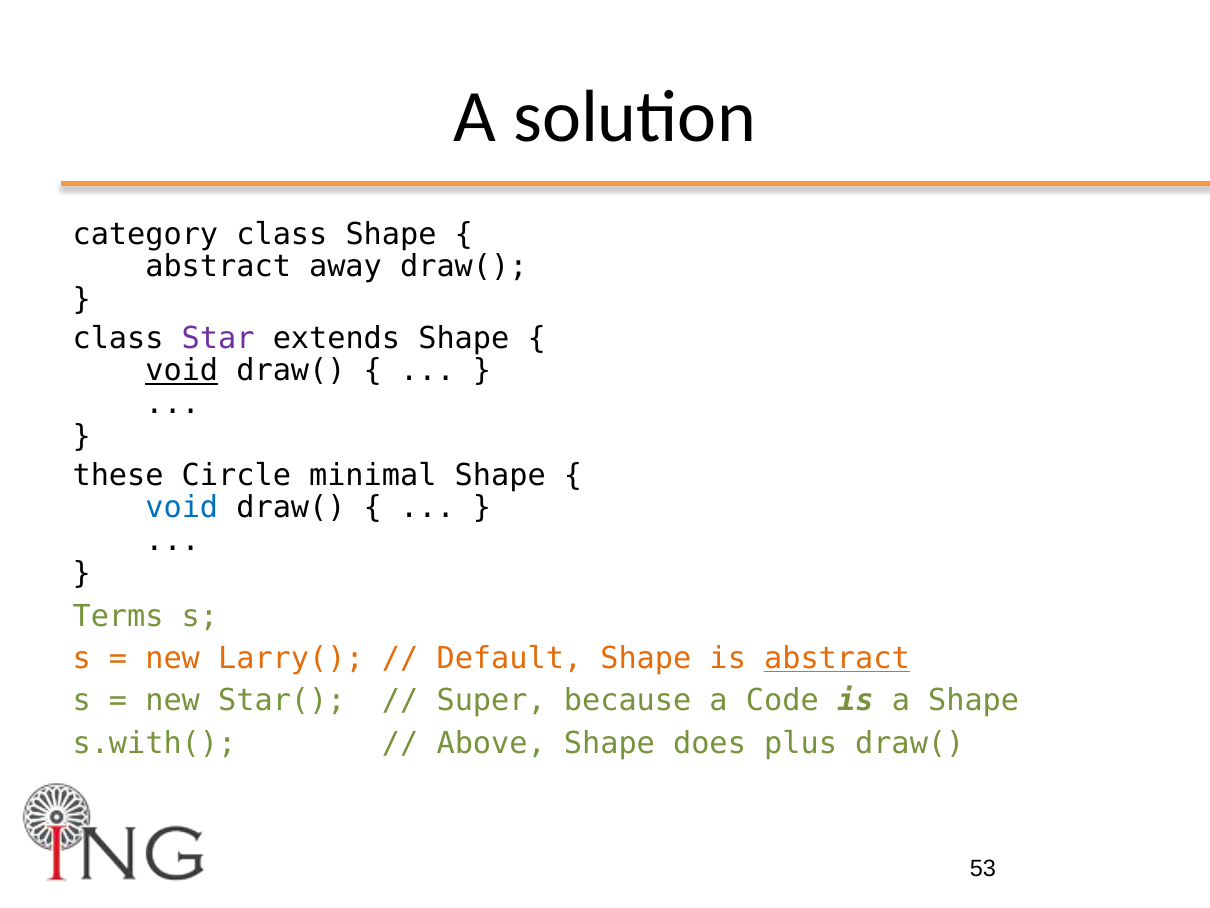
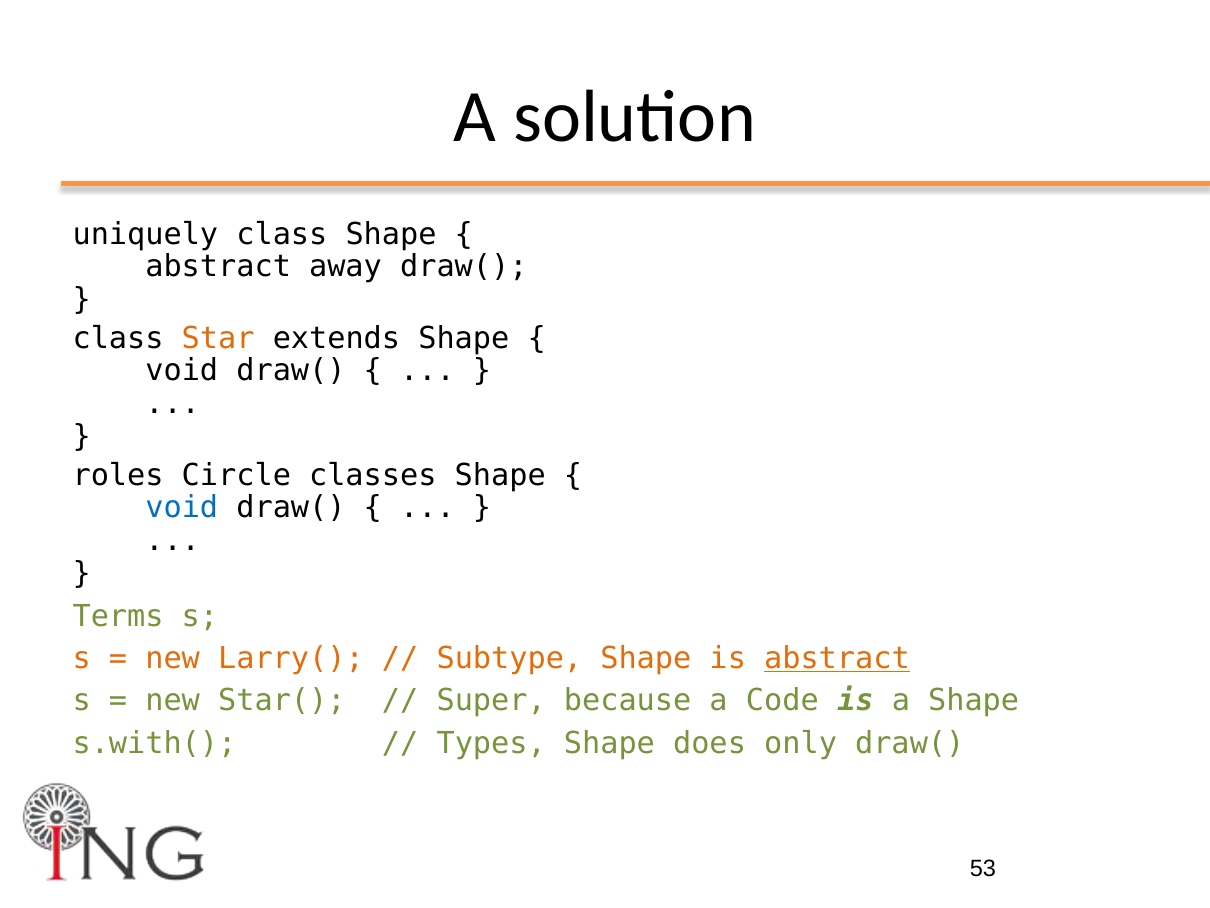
category: category -> uniquely
Star colour: purple -> orange
void at (182, 371) underline: present -> none
these: these -> roles
minimal: minimal -> classes
Default: Default -> Subtype
Above: Above -> Types
plus: plus -> only
